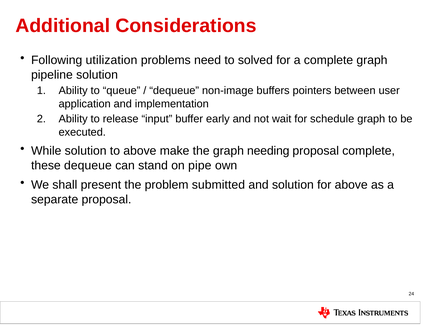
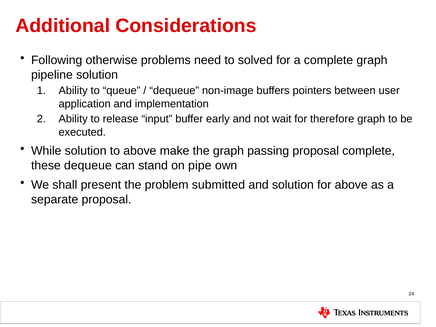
utilization: utilization -> otherwise
schedule: schedule -> therefore
needing: needing -> passing
